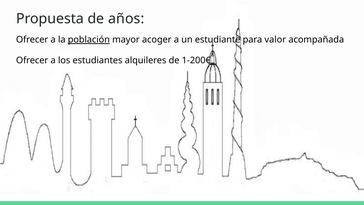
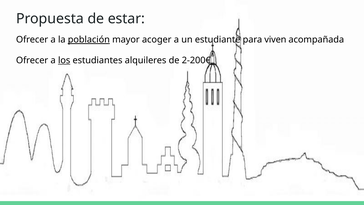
años: años -> estar
valor: valor -> viven
los underline: none -> present
1-200€: 1-200€ -> 2-200€
